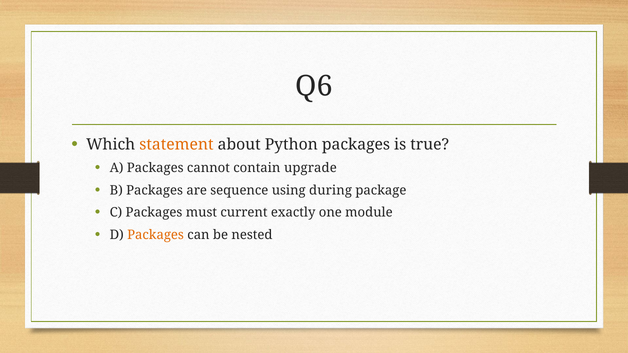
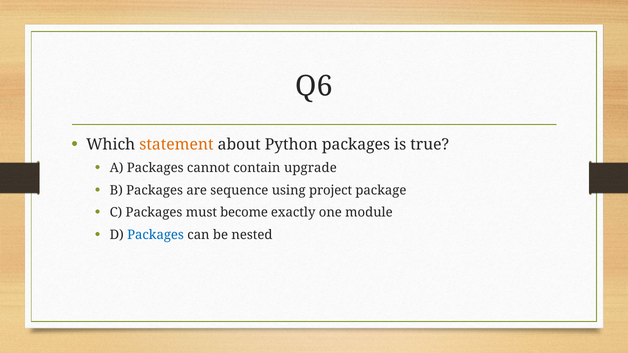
during: during -> project
current: current -> become
Packages at (156, 235) colour: orange -> blue
